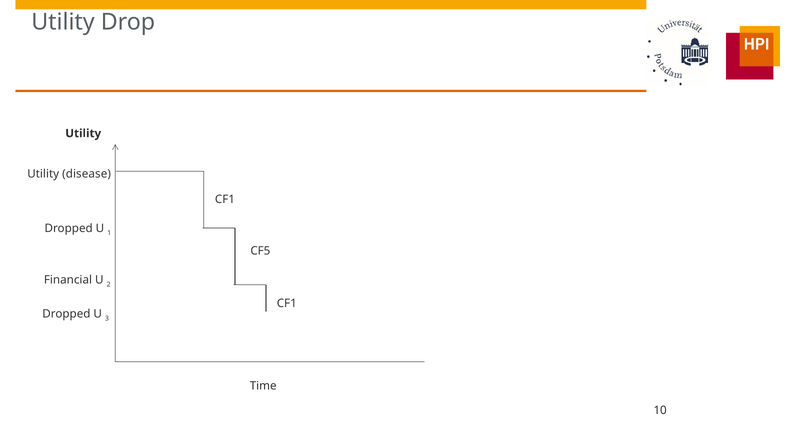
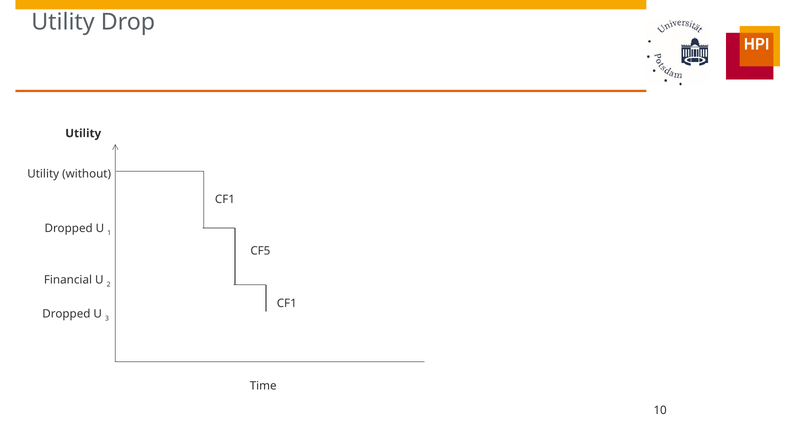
disease: disease -> without
